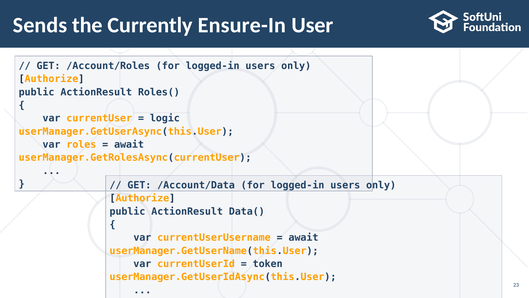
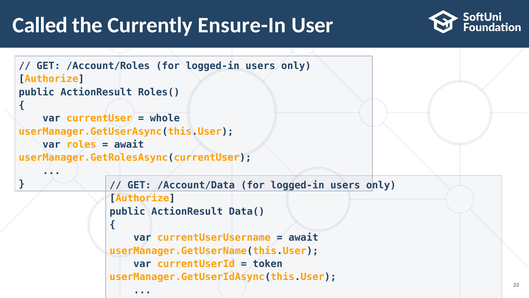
Sends: Sends -> Called
logic: logic -> whole
